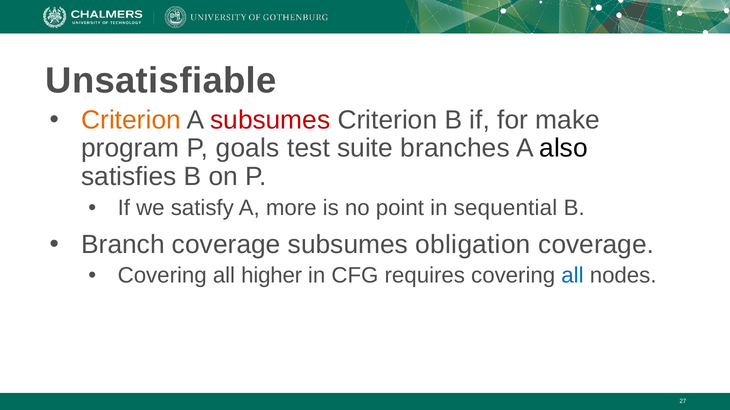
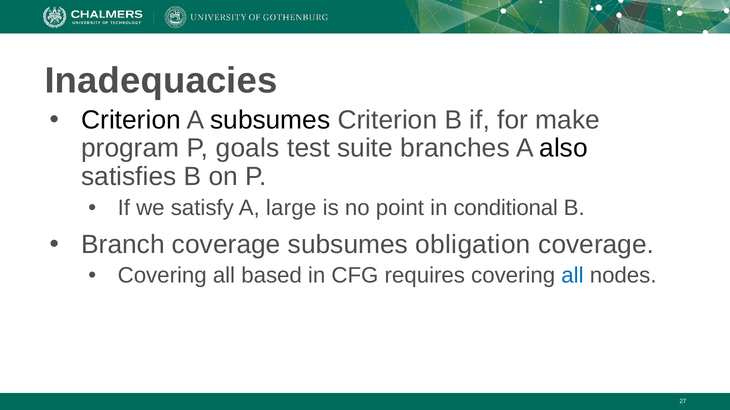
Unsatisfiable: Unsatisfiable -> Inadequacies
Criterion at (131, 120) colour: orange -> black
subsumes at (270, 120) colour: red -> black
more: more -> large
sequential: sequential -> conditional
higher: higher -> based
